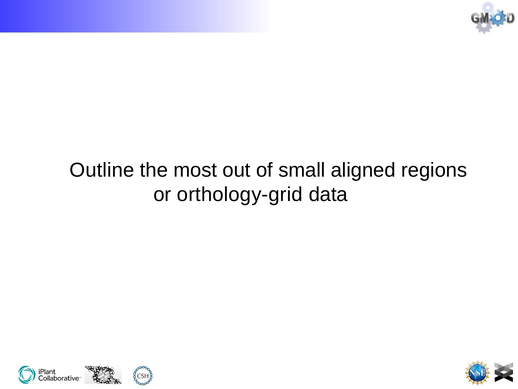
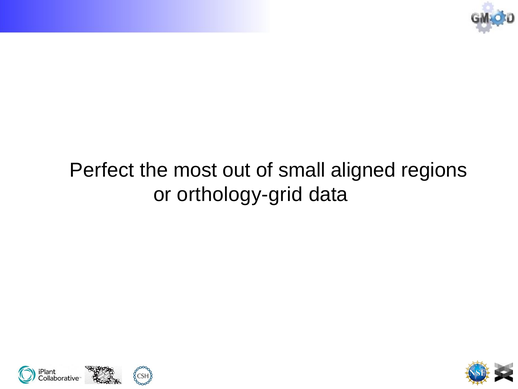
Outline: Outline -> Perfect
